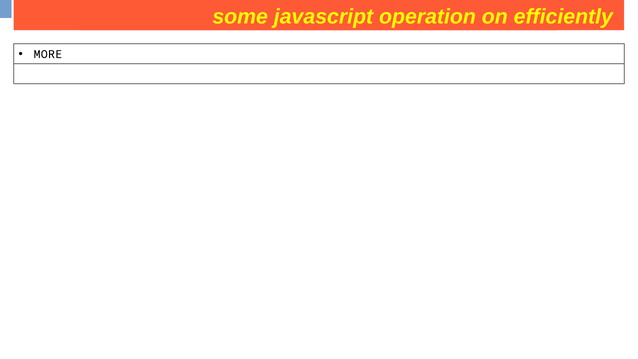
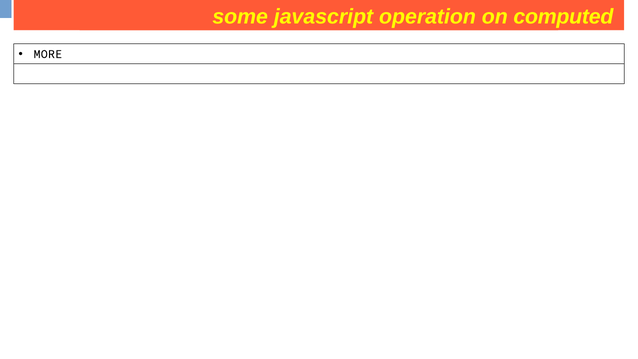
efficiently: efficiently -> computed
